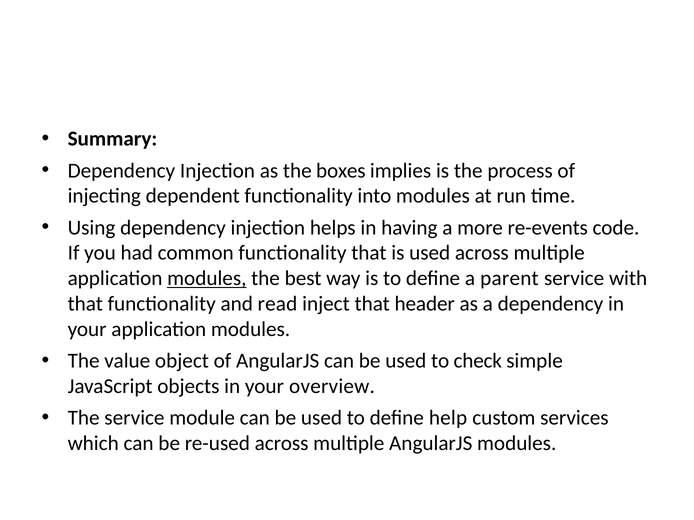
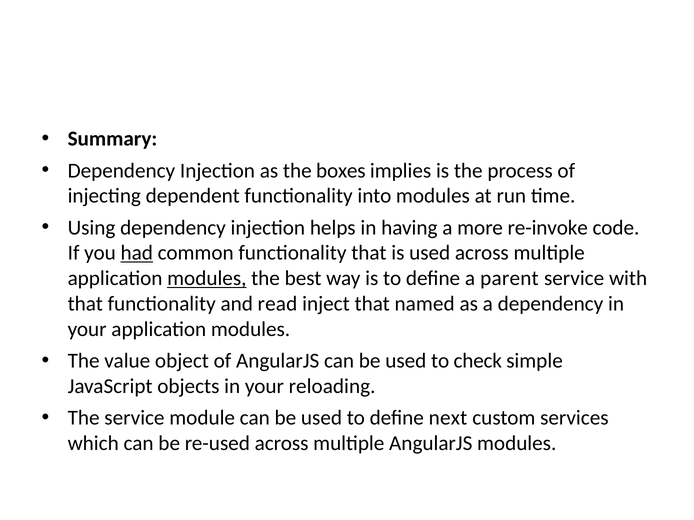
re-events: re-events -> re-invoke
had underline: none -> present
header: header -> named
overview: overview -> reloading
help: help -> next
